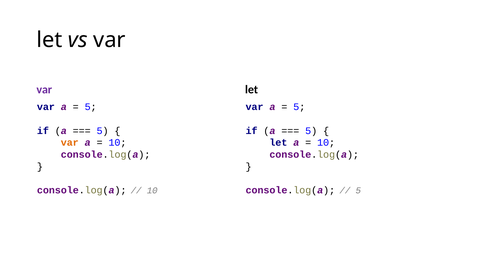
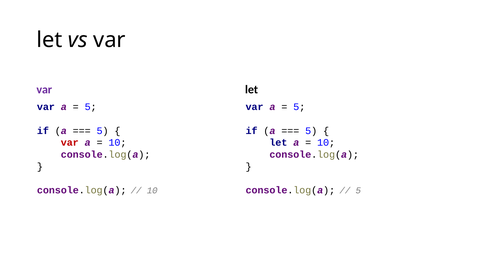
var at (70, 143) colour: orange -> red
